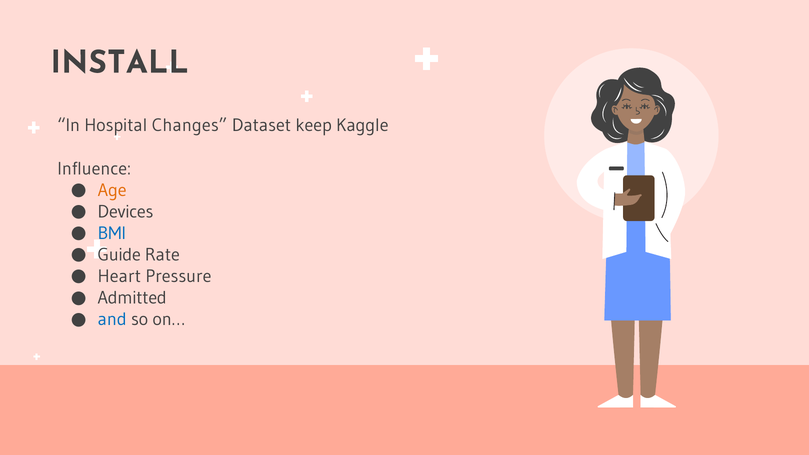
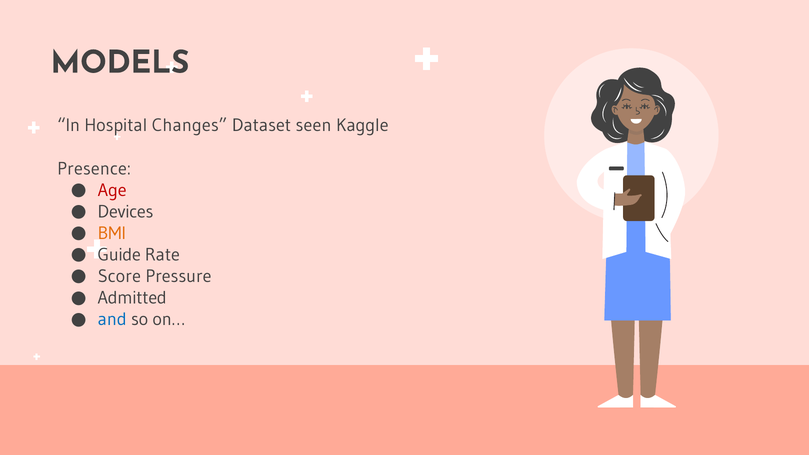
INSTALL: INSTALL -> MODELS
keep: keep -> seen
Influence: Influence -> Presence
Age colour: orange -> red
BMI colour: blue -> orange
Heart: Heart -> Score
